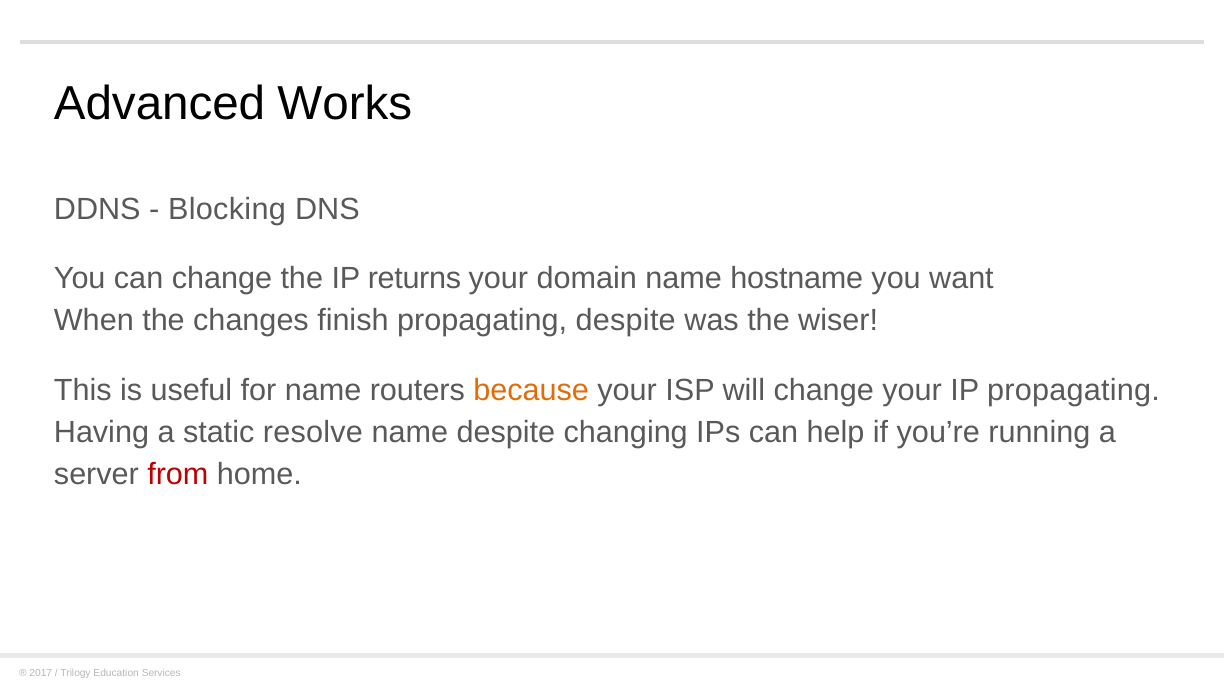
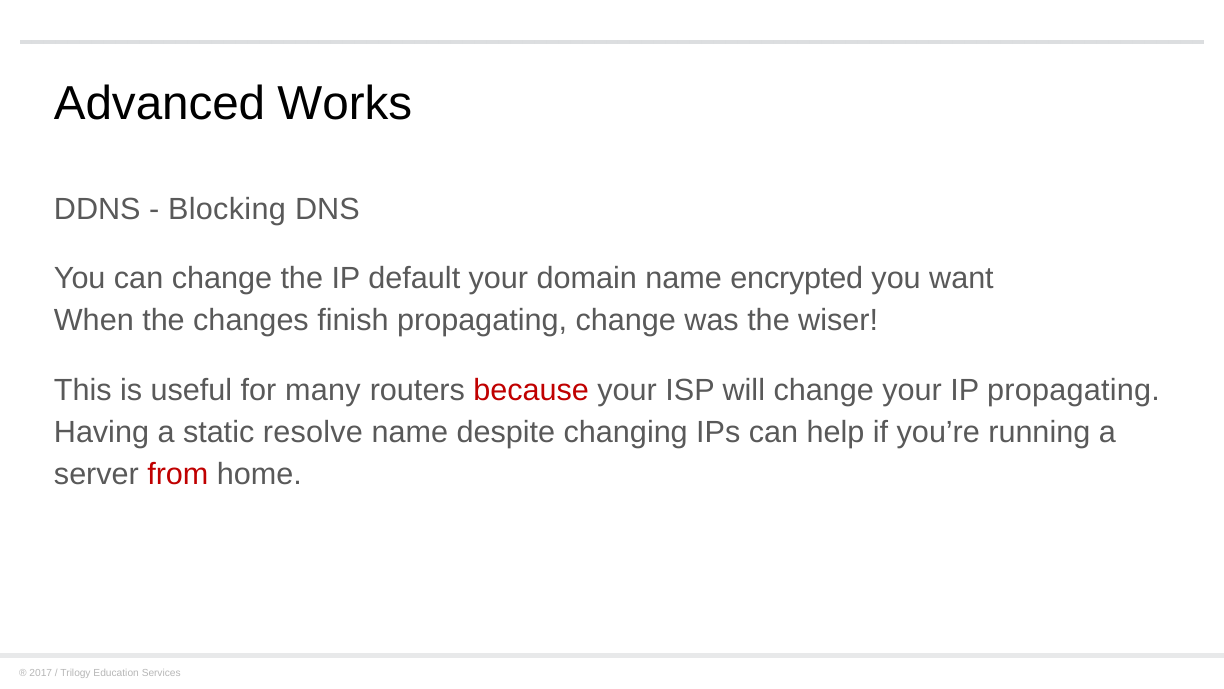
returns: returns -> default
hostname: hostname -> encrypted
propagating despite: despite -> change
for name: name -> many
because colour: orange -> red
